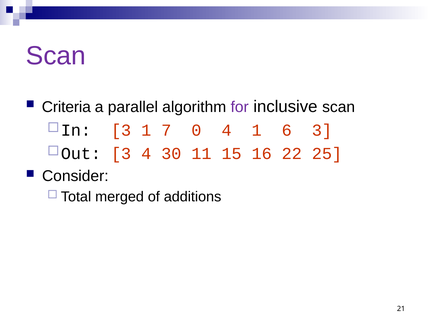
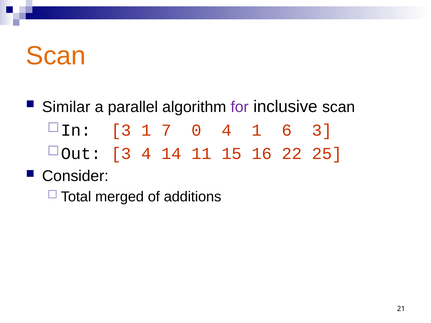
Scan at (56, 56) colour: purple -> orange
Criteria: Criteria -> Similar
30: 30 -> 14
